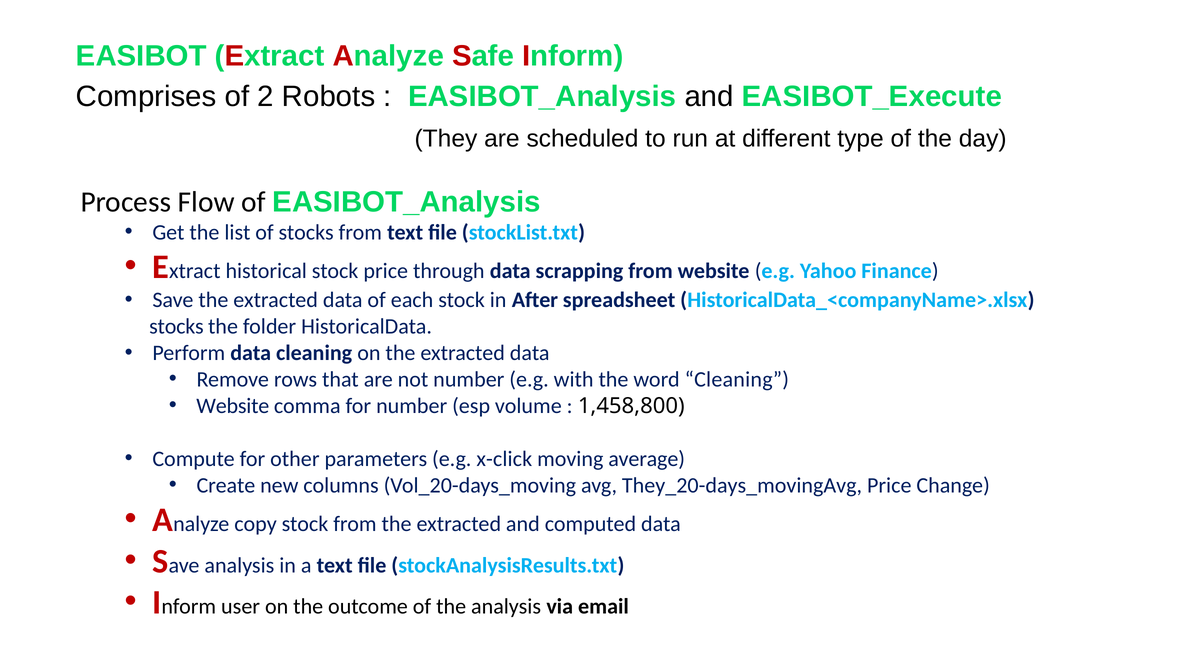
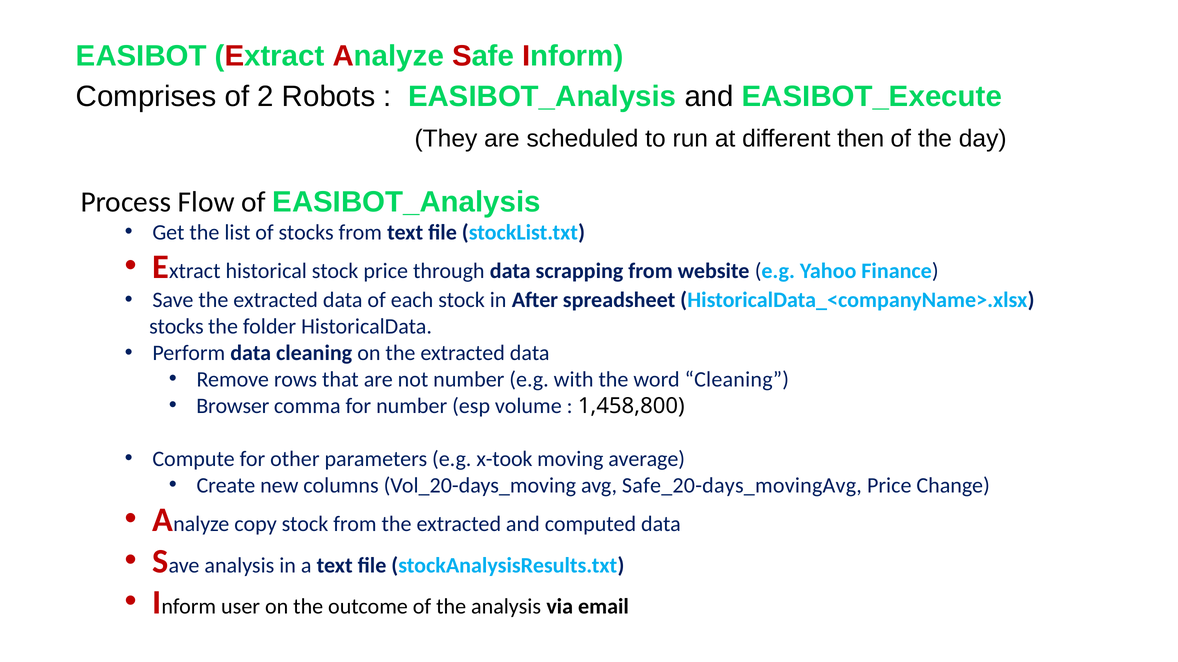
type: type -> then
Website at (233, 406): Website -> Browser
x-click: x-click -> x-took
They_20-days_movingAvg: They_20-days_movingAvg -> Safe_20-days_movingAvg
